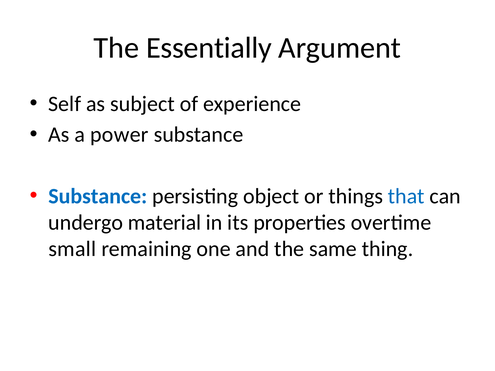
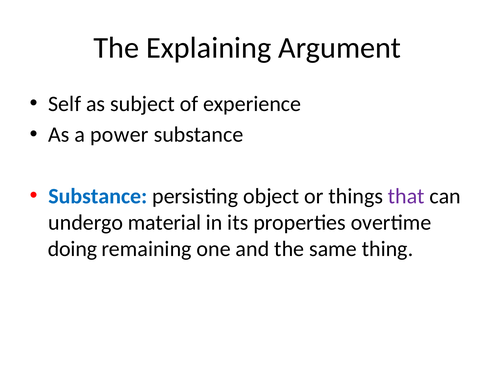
Essentially: Essentially -> Explaining
that colour: blue -> purple
small: small -> doing
